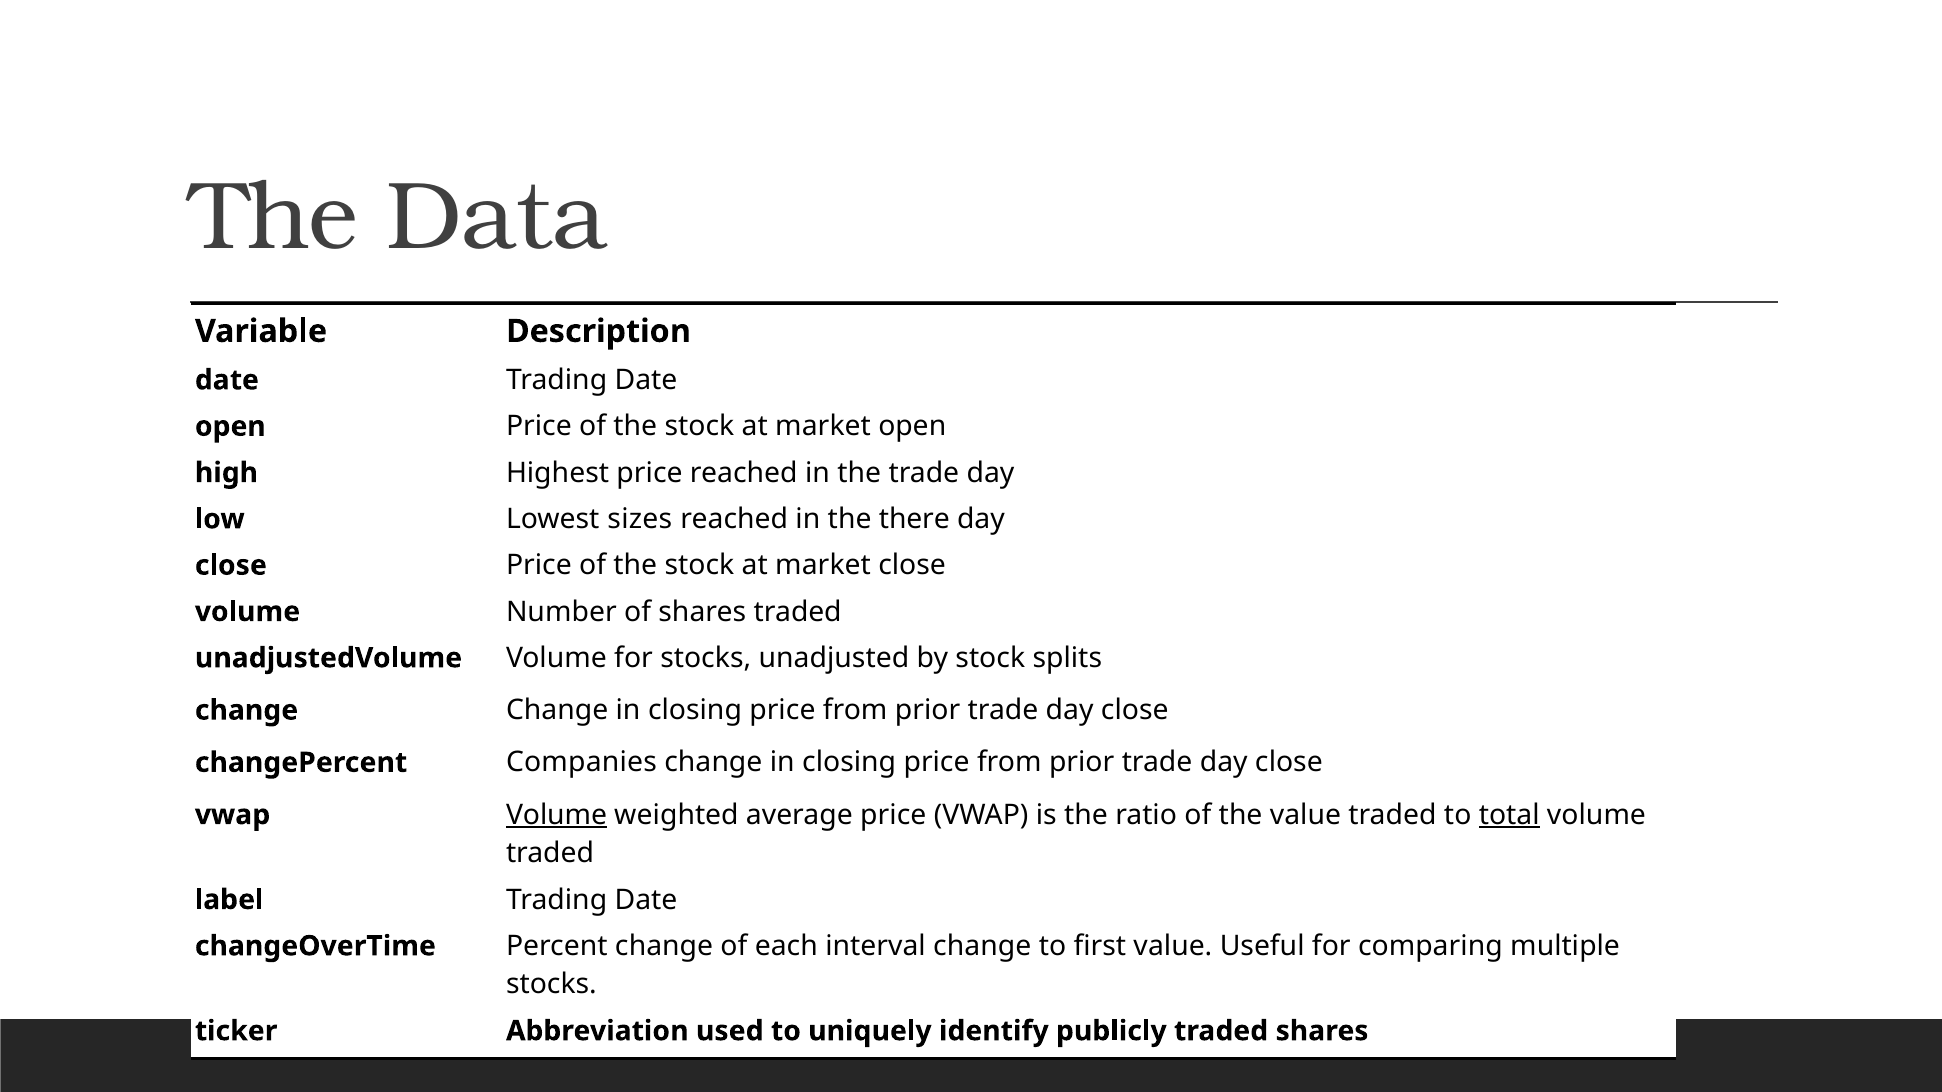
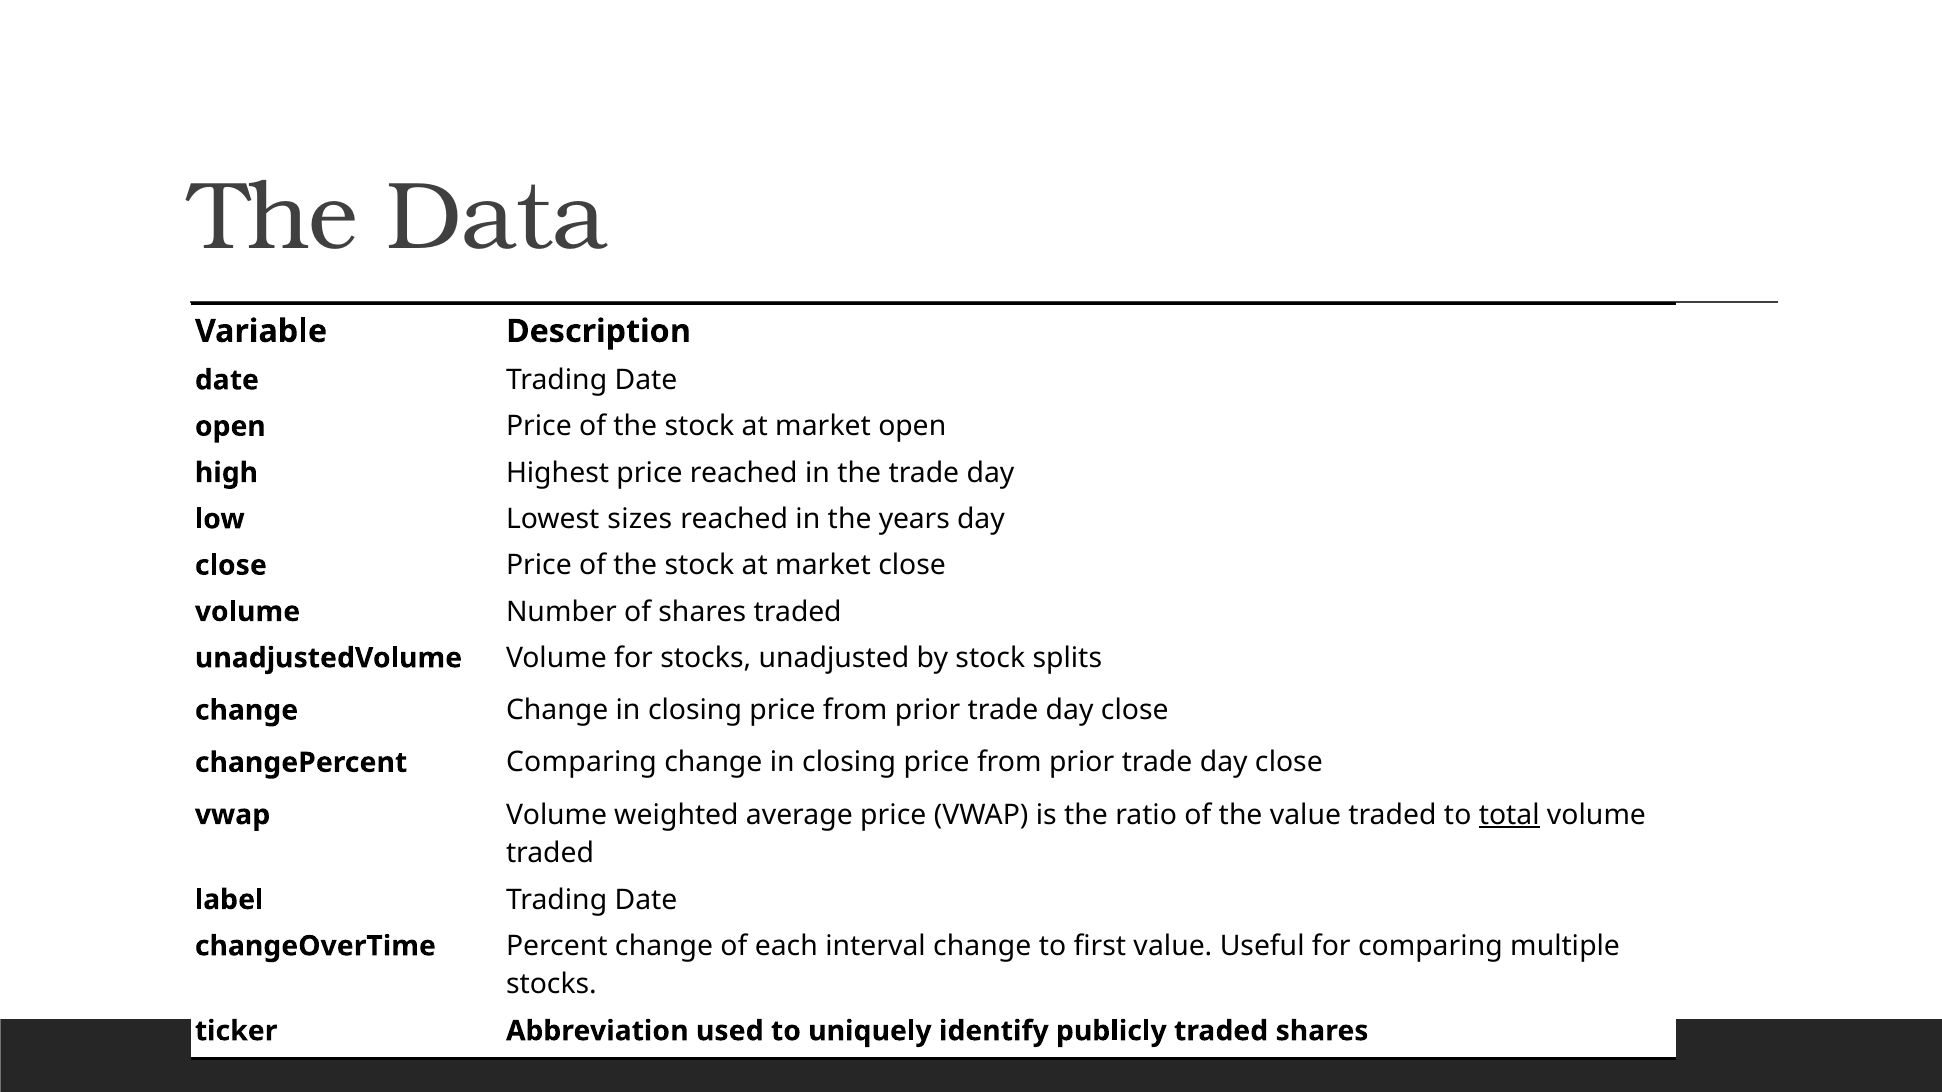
there: there -> years
changePercent Companies: Companies -> Comparing
Volume at (557, 815) underline: present -> none
